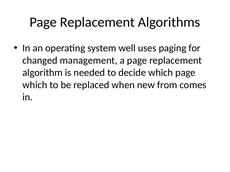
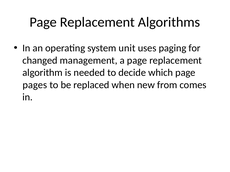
well: well -> unit
which at (35, 85): which -> pages
